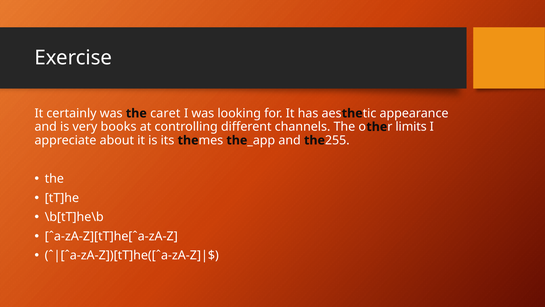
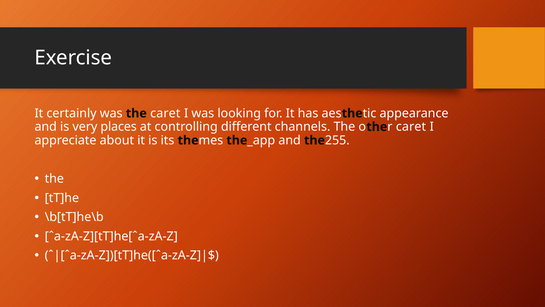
books: books -> places
limits at (411, 127): limits -> caret
